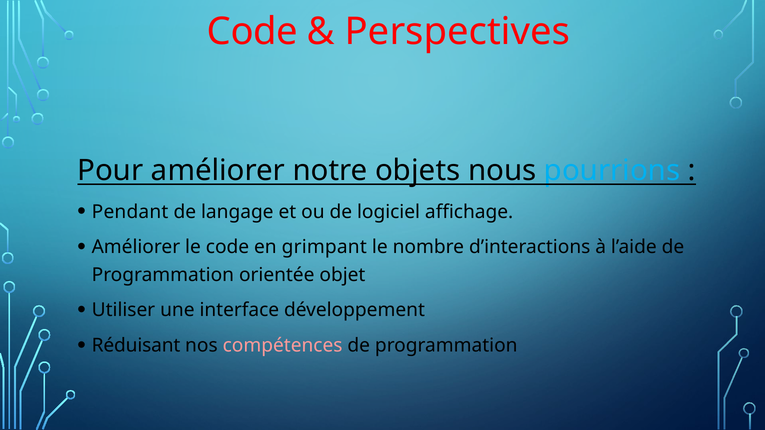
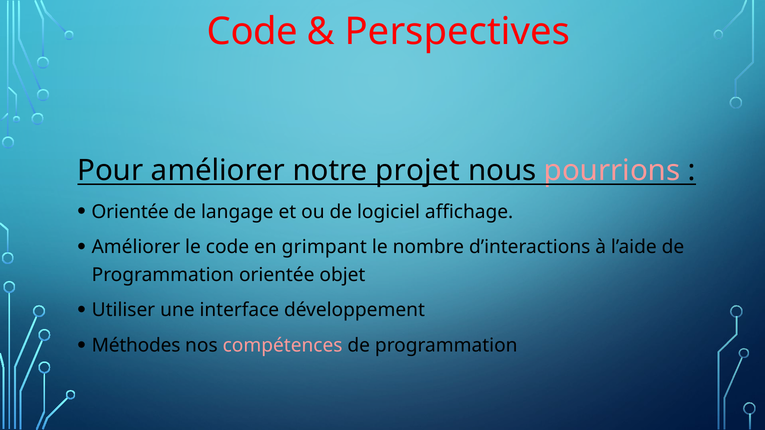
objets: objets -> projet
pourrions colour: light blue -> pink
Pendant at (130, 212): Pendant -> Orientée
Réduisant: Réduisant -> Méthodes
